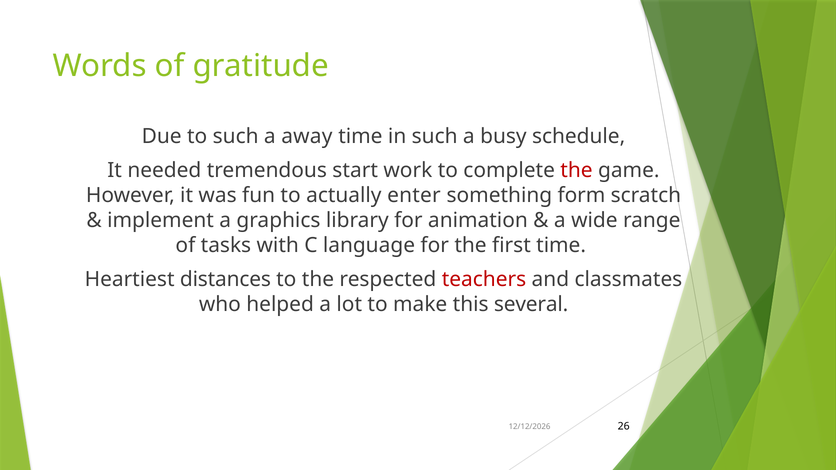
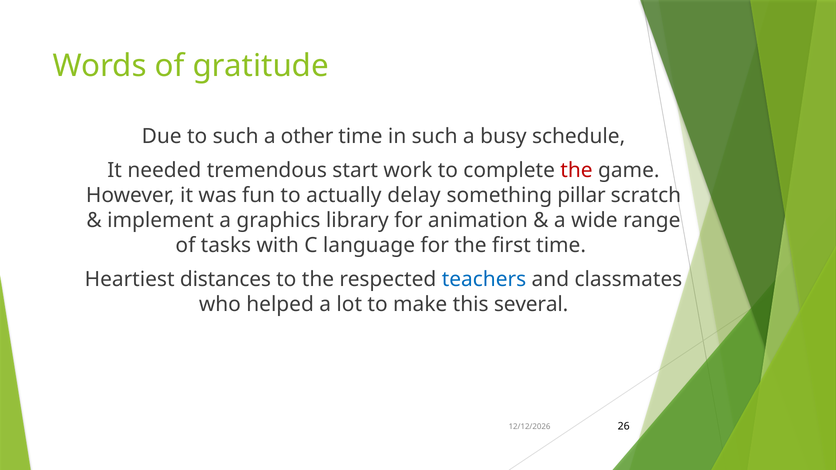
away: away -> other
enter: enter -> delay
form: form -> pillar
teachers colour: red -> blue
